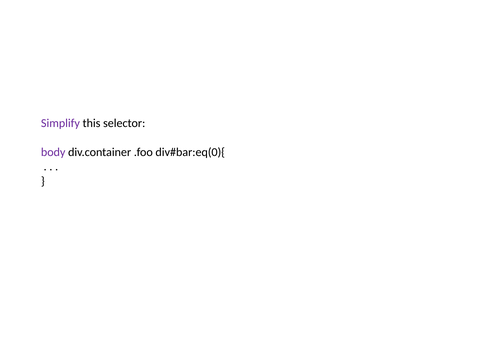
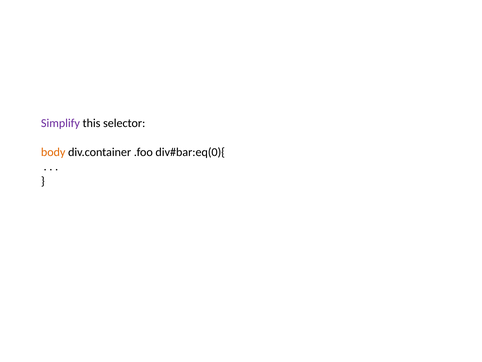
body colour: purple -> orange
